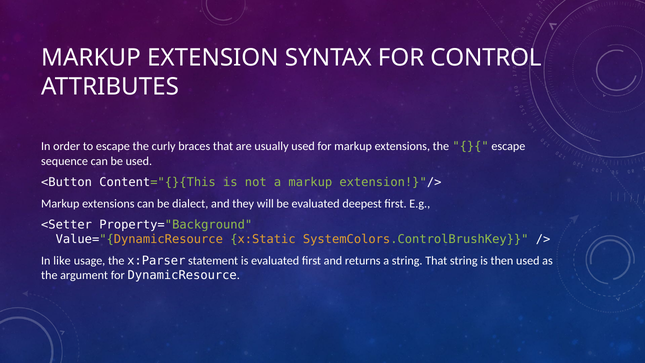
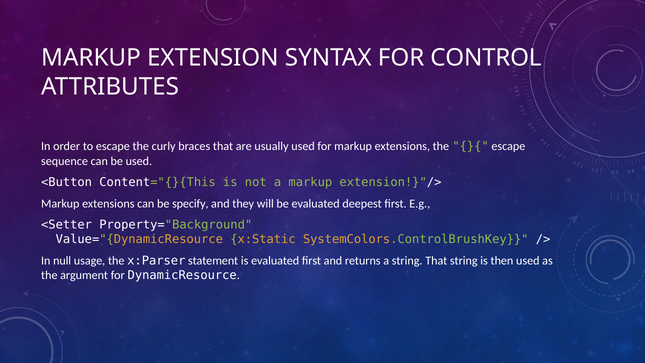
dialect: dialect -> specify
like: like -> null
